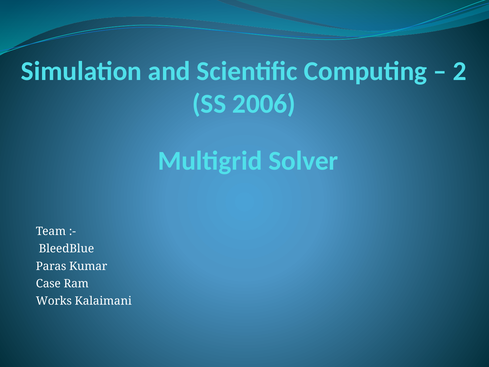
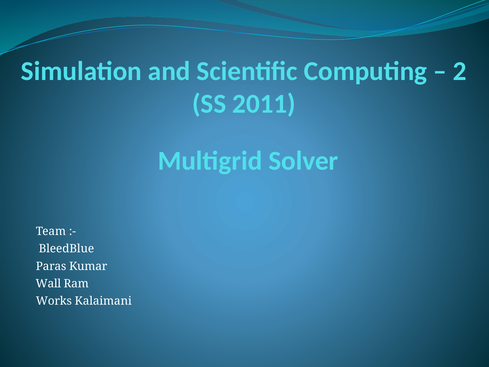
2006: 2006 -> 2011
Case: Case -> Wall
